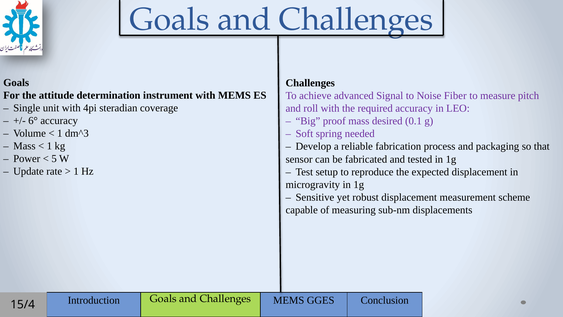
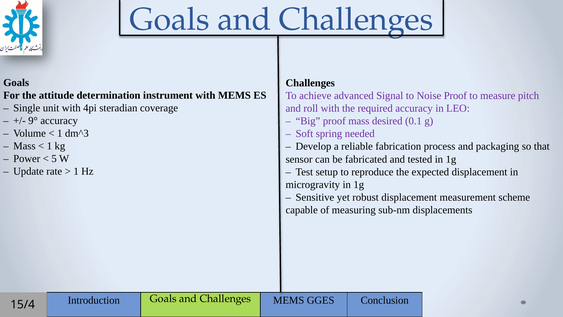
Noise Fiber: Fiber -> Proof
6°: 6° -> 9°
